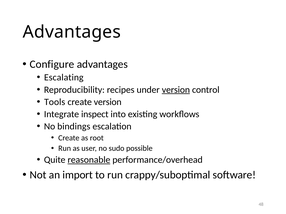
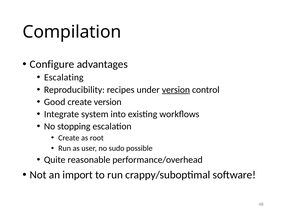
Advantages at (72, 32): Advantages -> Compilation
Tools: Tools -> Good
inspect: inspect -> system
bindings: bindings -> stopping
reasonable underline: present -> none
